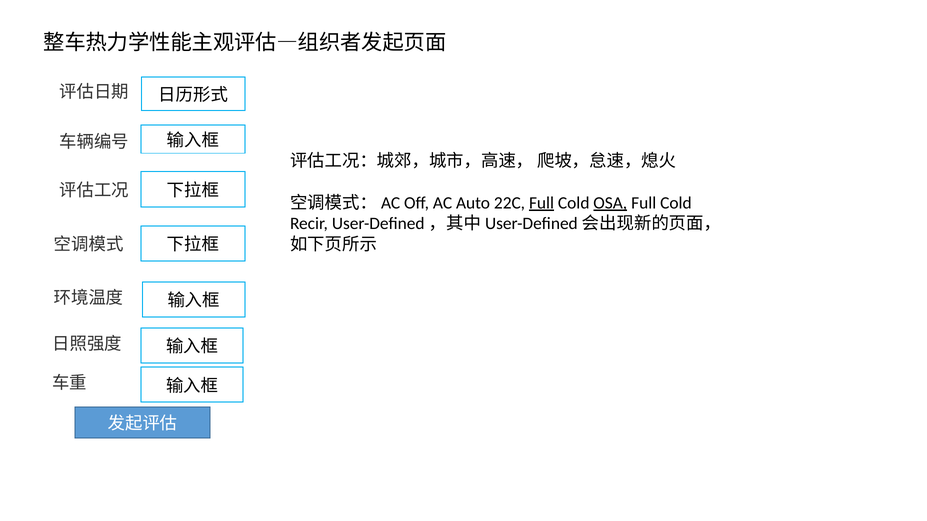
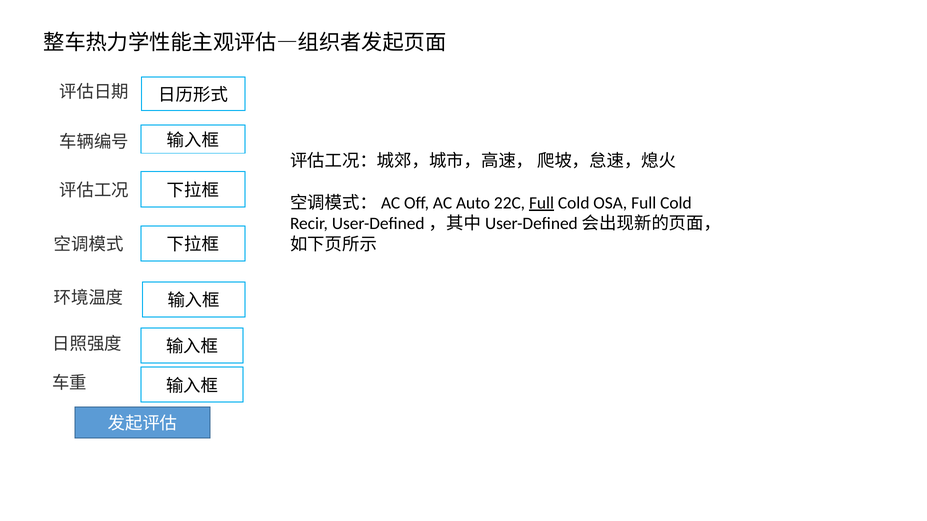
OSA underline: present -> none
